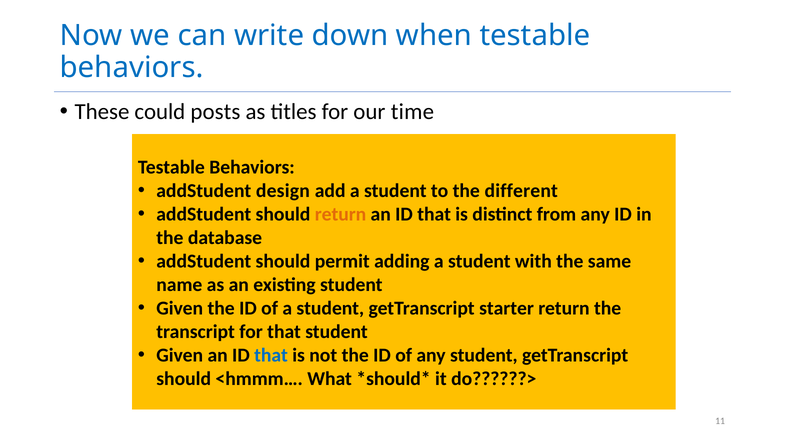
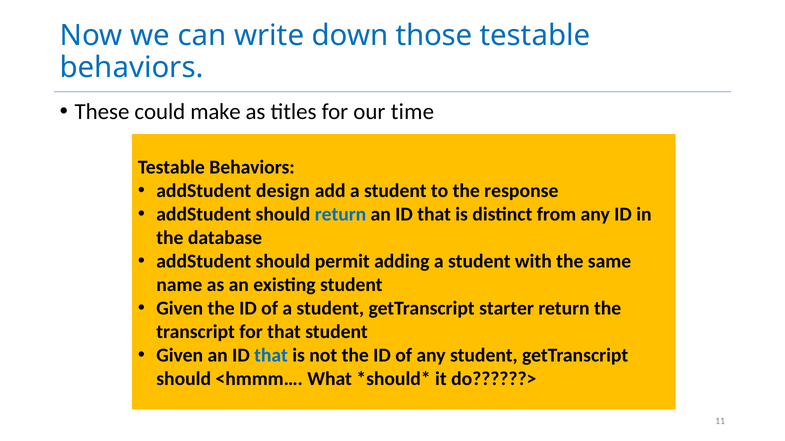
when: when -> those
posts: posts -> make
different: different -> response
return at (341, 215) colour: orange -> blue
